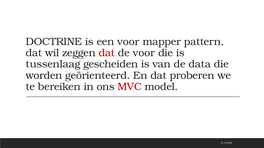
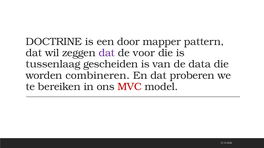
een voor: voor -> door
dat at (107, 53) colour: red -> purple
geörienteerd: geörienteerd -> combineren
